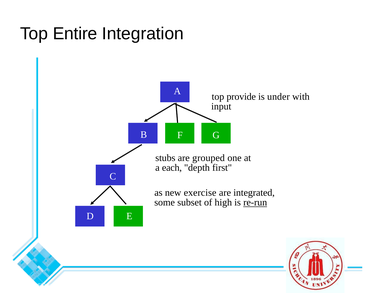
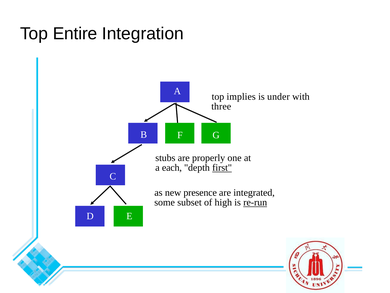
provide: provide -> implies
input: input -> three
grouped: grouped -> properly
first underline: none -> present
exercise: exercise -> presence
